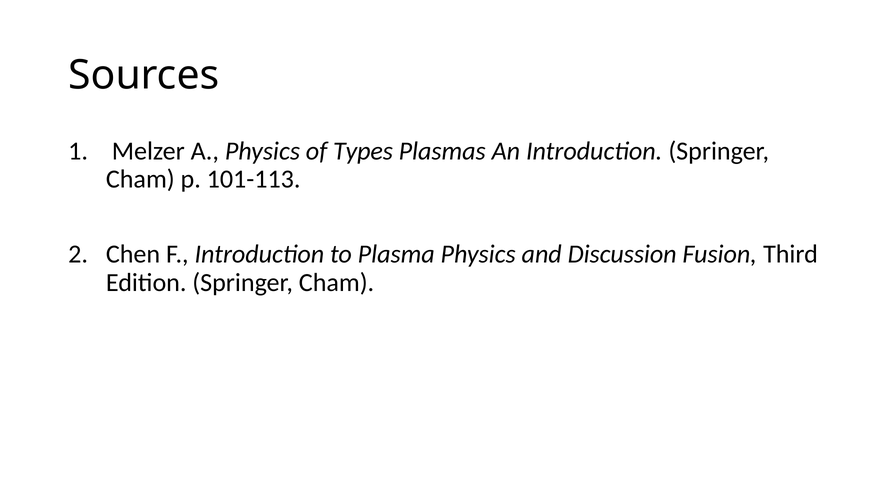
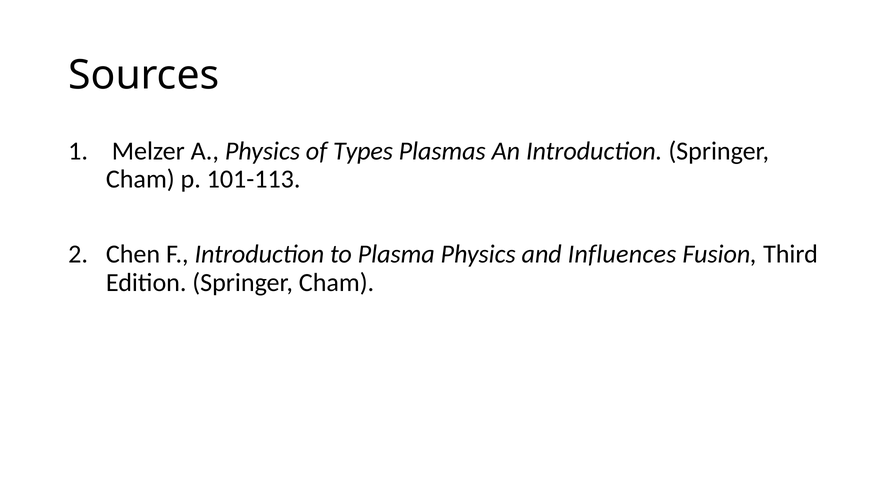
Discussion: Discussion -> Influences
